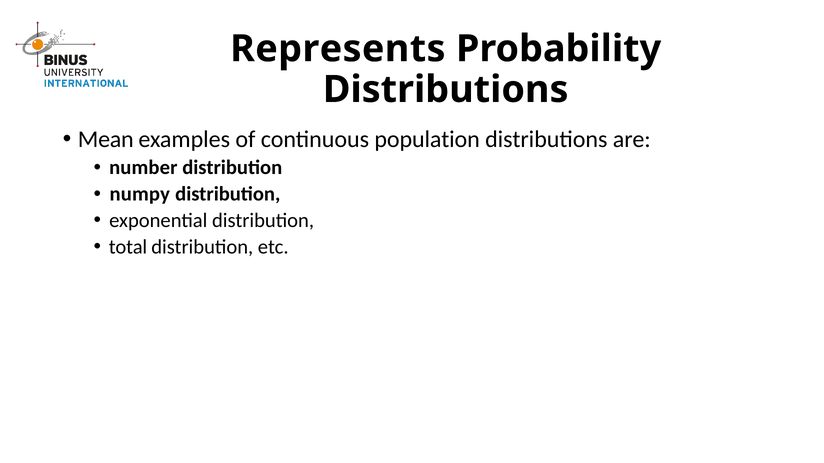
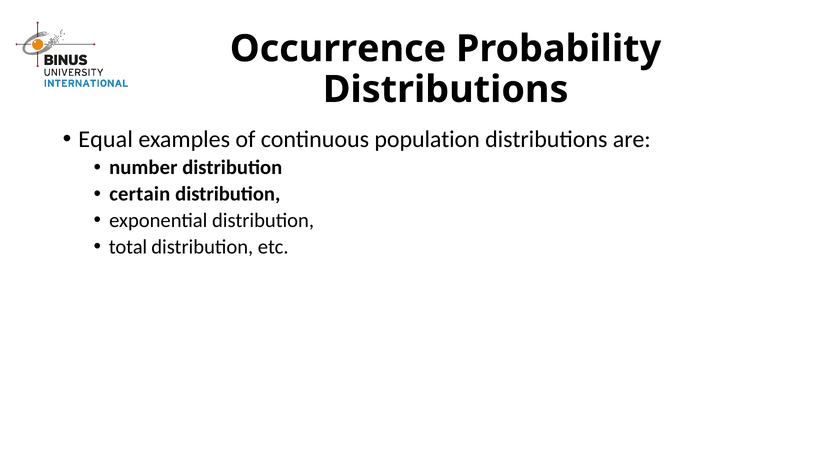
Represents: Represents -> Occurrence
Mean: Mean -> Equal
numpy: numpy -> certain
